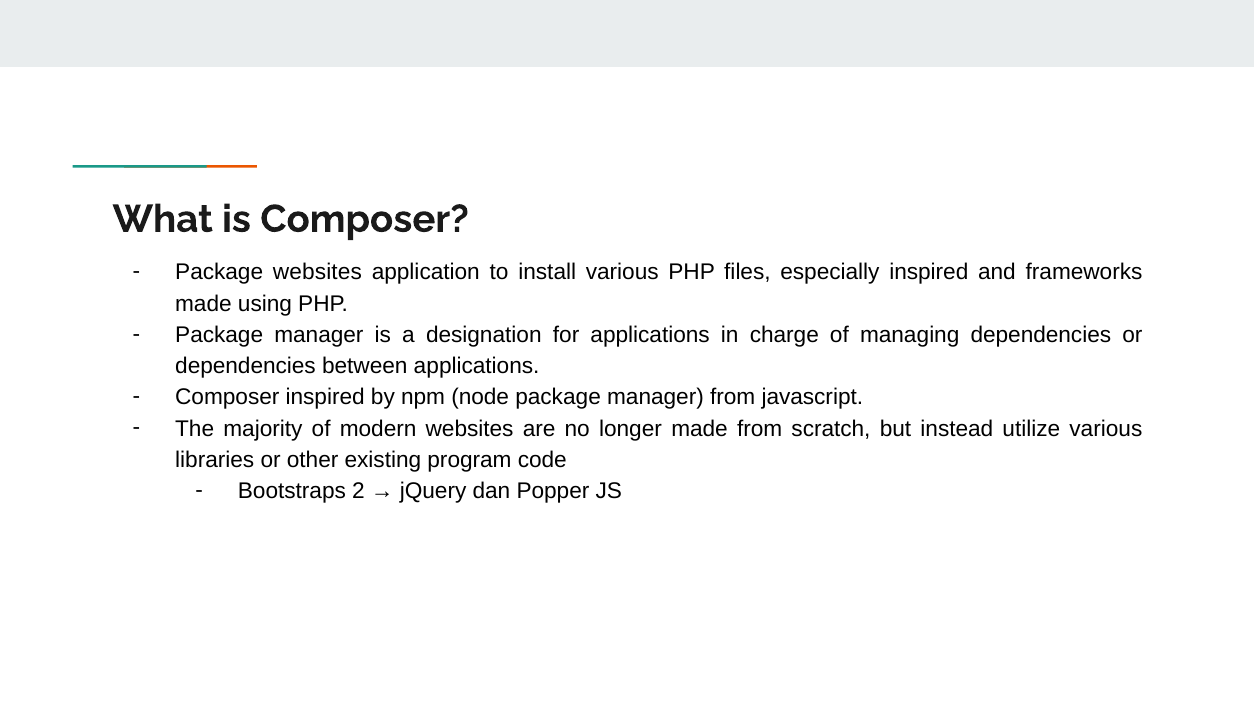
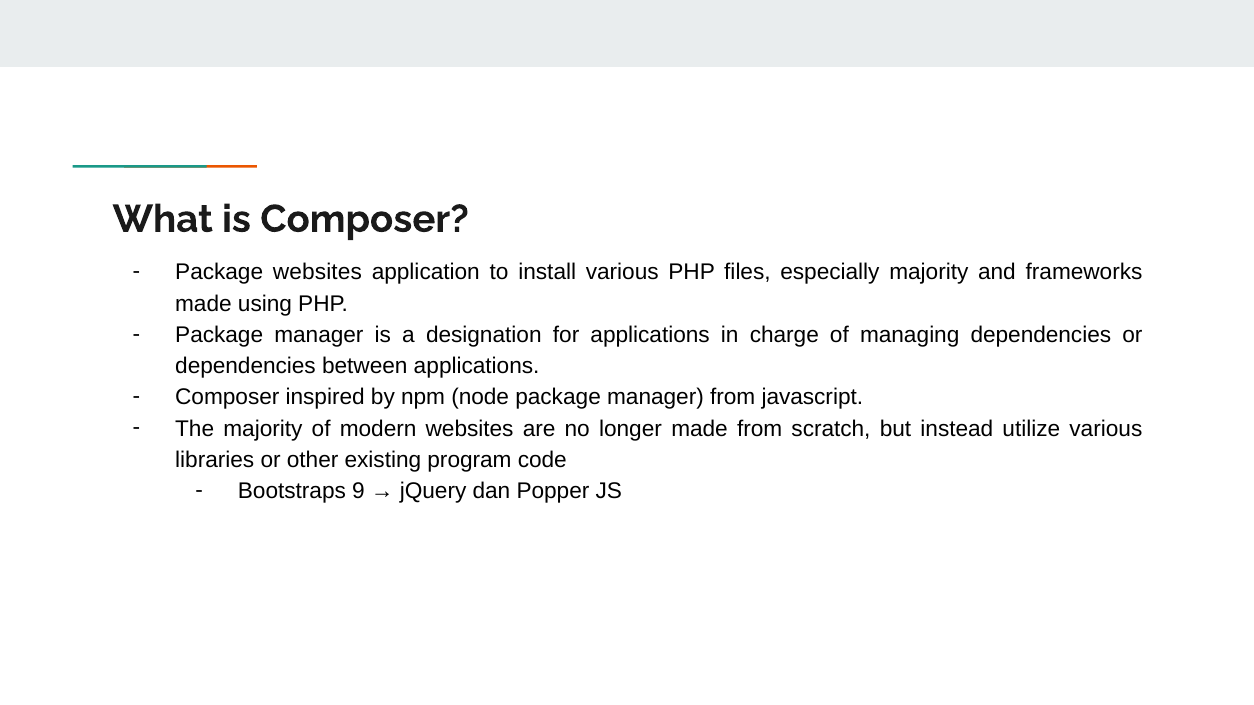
especially inspired: inspired -> majority
2: 2 -> 9
